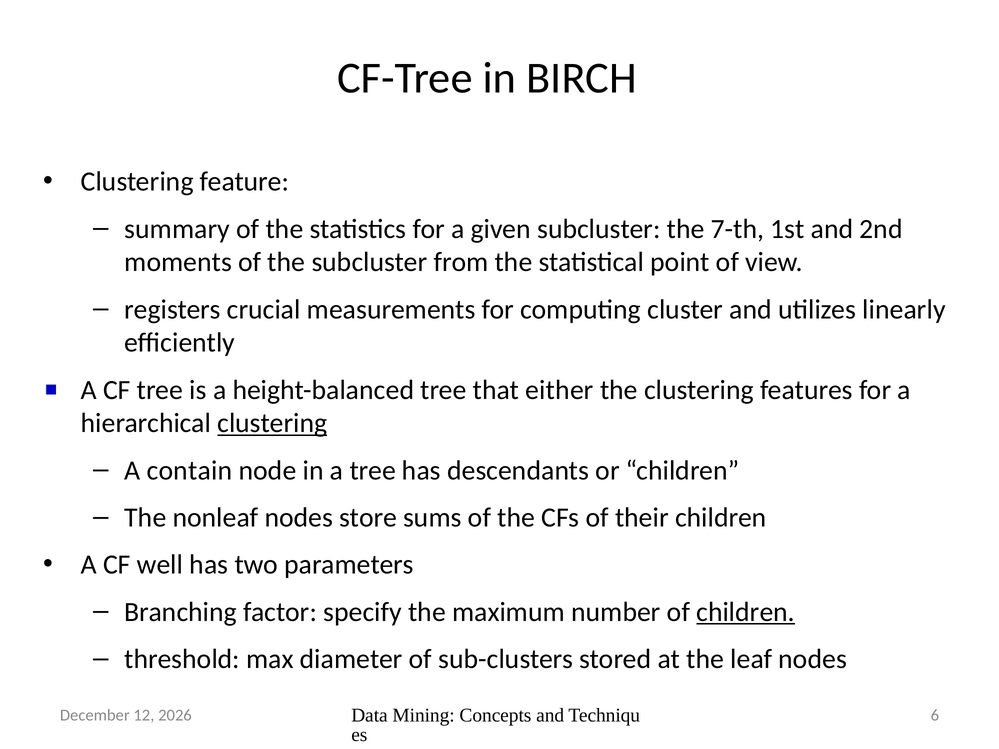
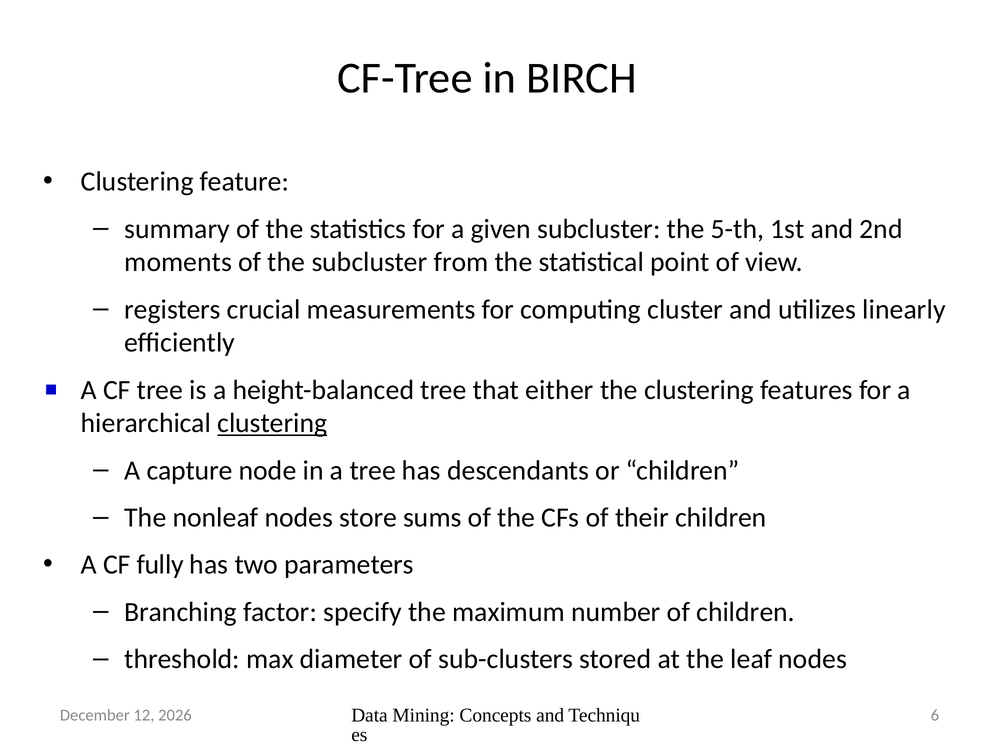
7-th: 7-th -> 5-th
contain: contain -> capture
well: well -> fully
children at (746, 612) underline: present -> none
